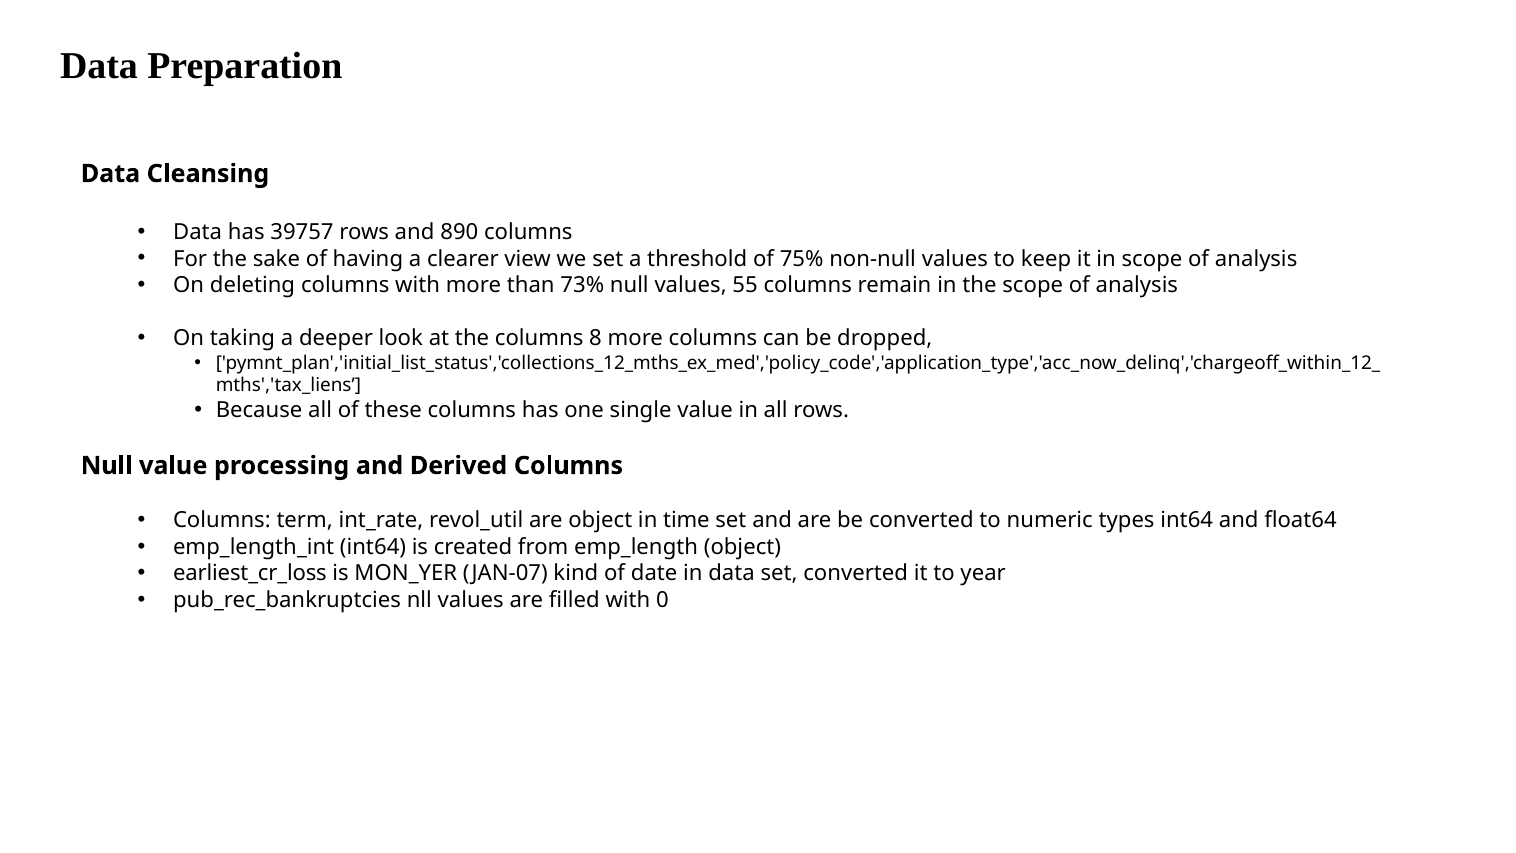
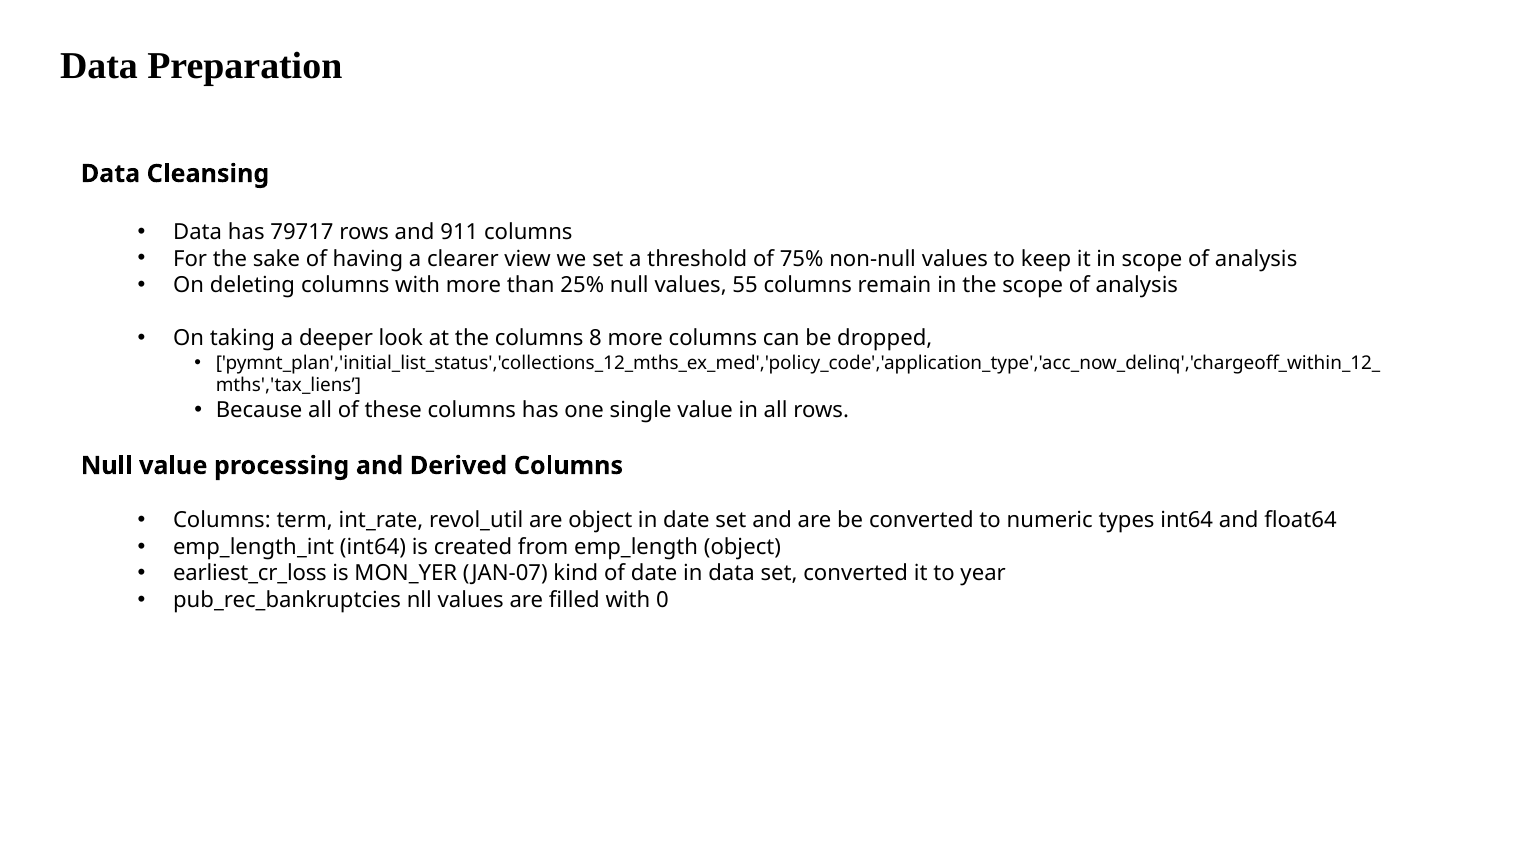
39757: 39757 -> 79717
890: 890 -> 911
73%: 73% -> 25%
in time: time -> date
